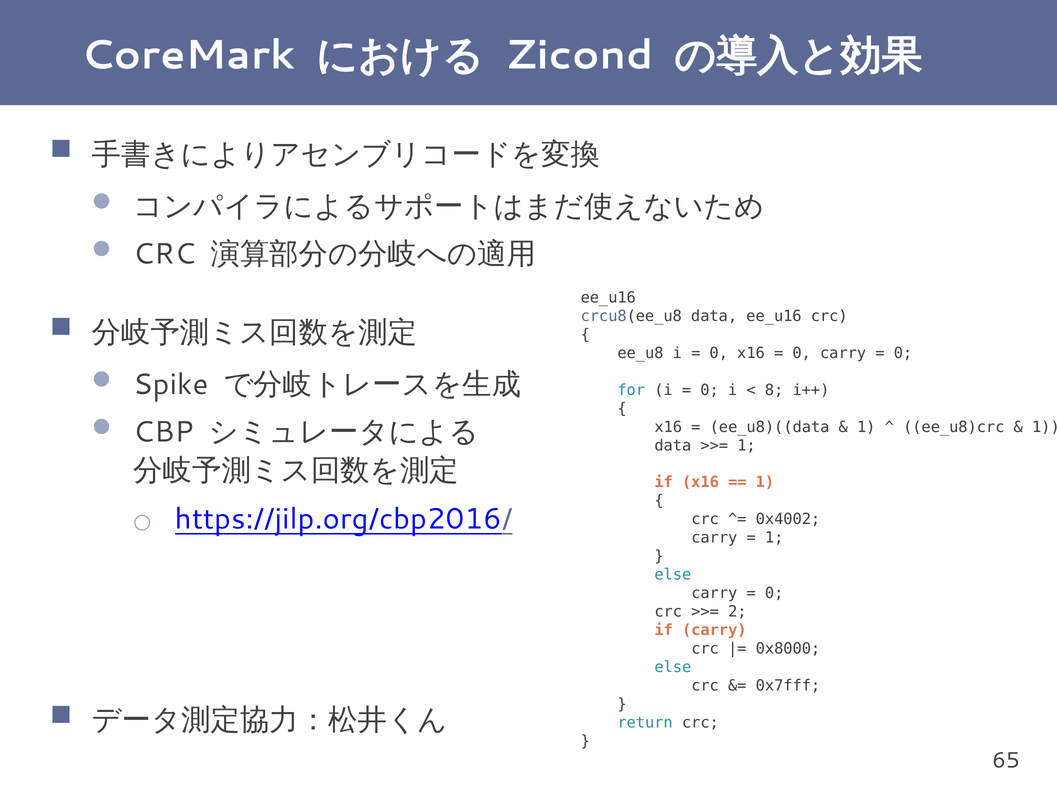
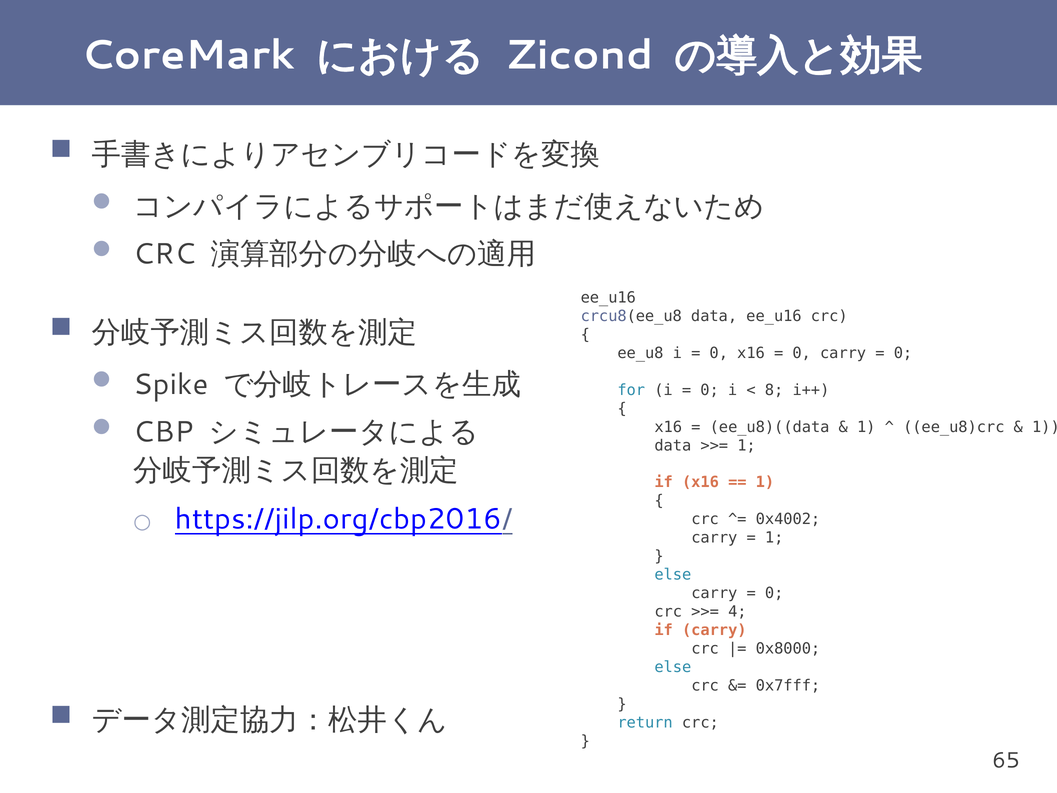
2: 2 -> 4
